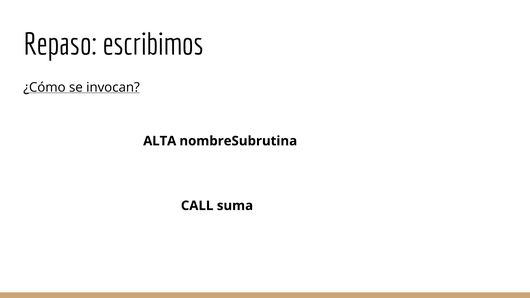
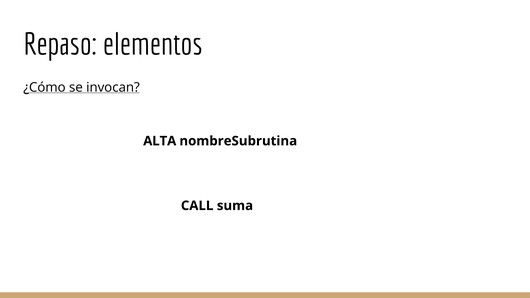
escribimos: escribimos -> elementos
